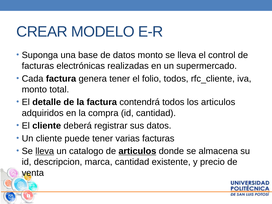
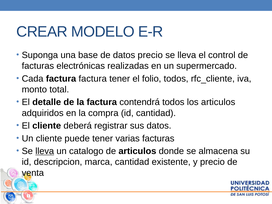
datos monto: monto -> precio
factura genera: genera -> factura
articulos at (137, 151) underline: present -> none
